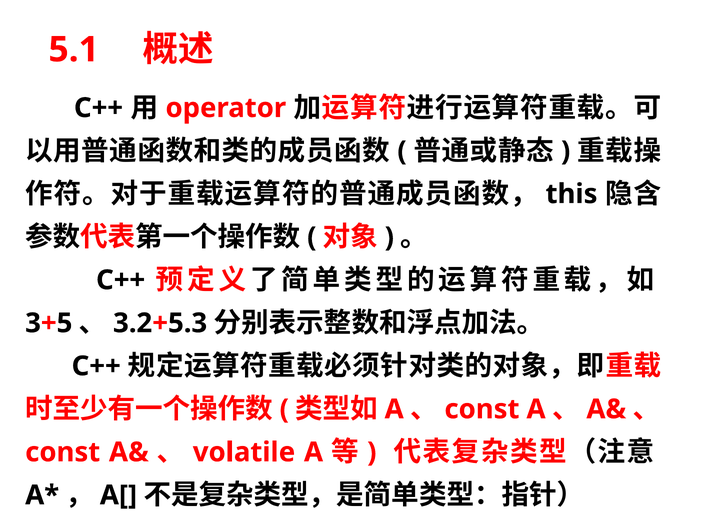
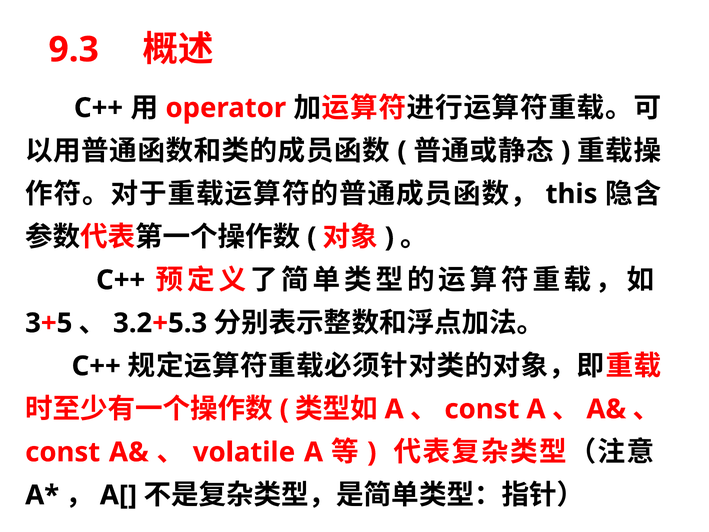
5.1: 5.1 -> 9.3
